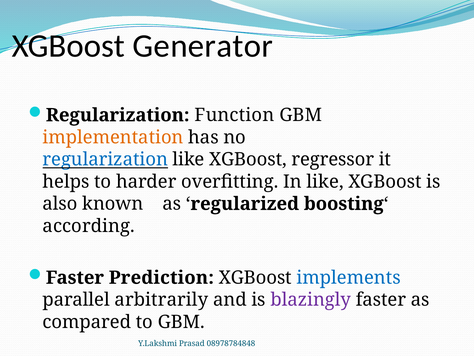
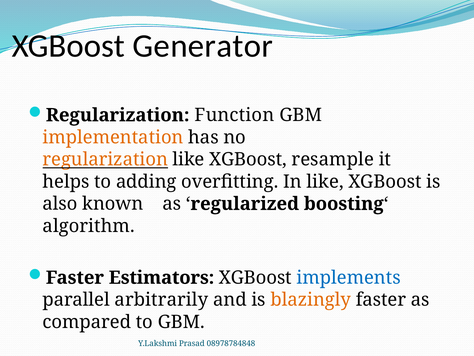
regularization at (105, 159) colour: blue -> orange
regressor: regressor -> resample
harder: harder -> adding
according: according -> algorithm
Prediction: Prediction -> Estimators
blazingly colour: purple -> orange
